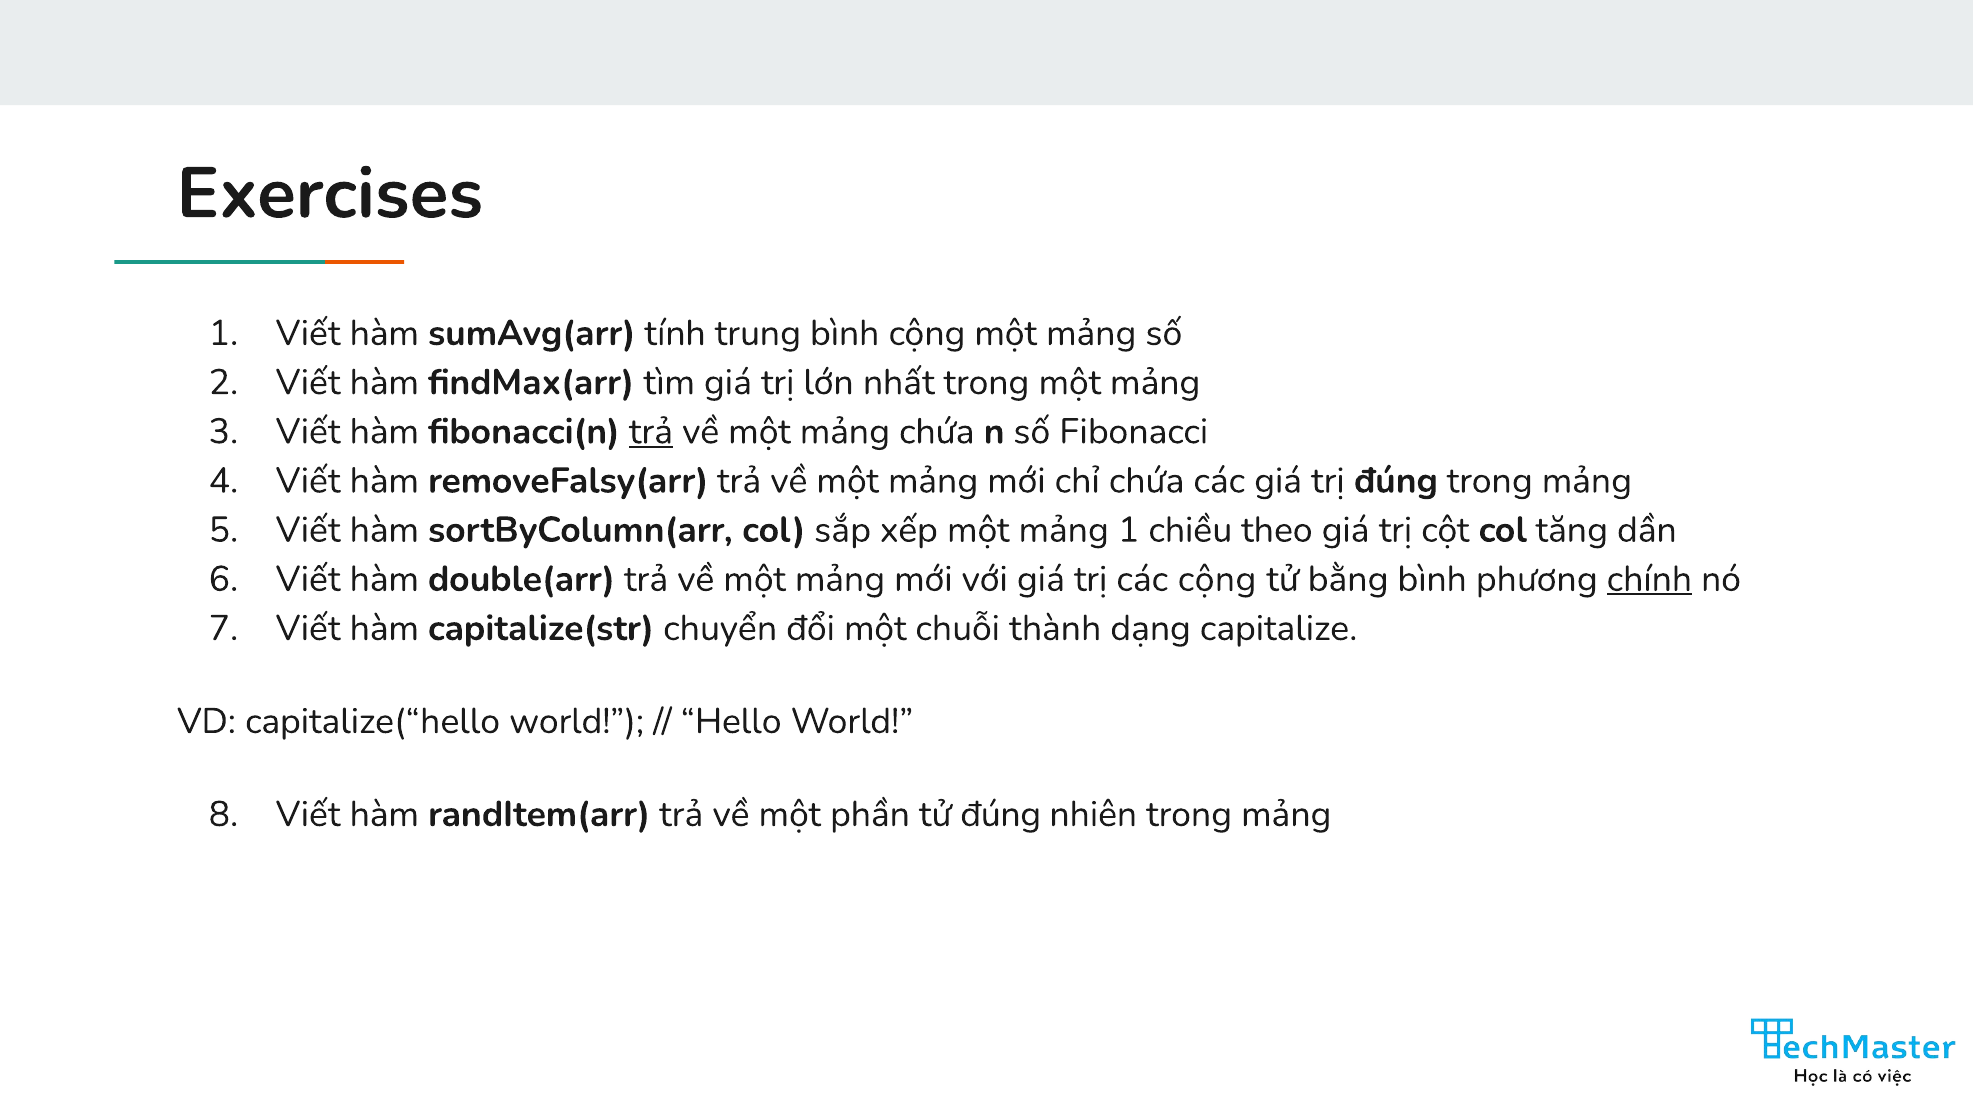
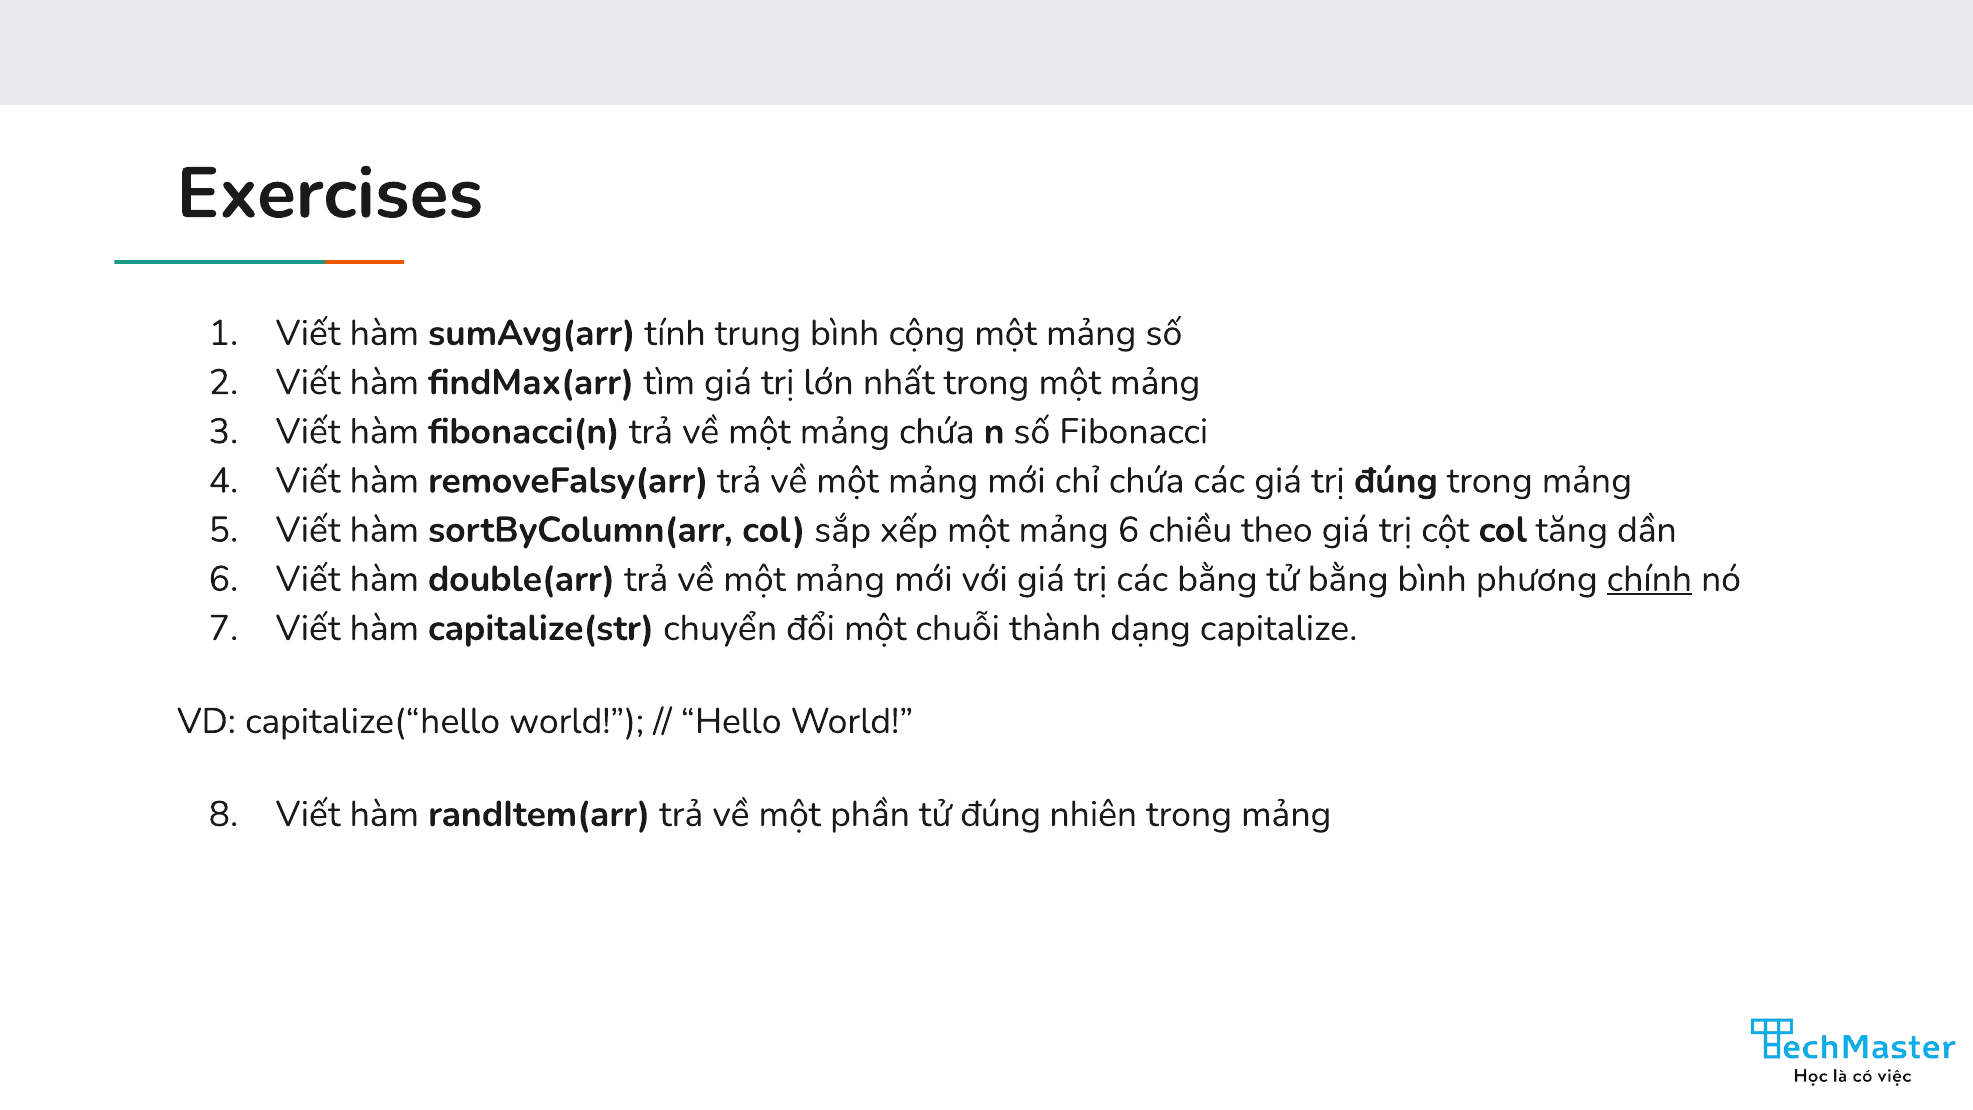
trả at (651, 431) underline: present -> none
mảng 1: 1 -> 6
các cộng: cộng -> bằng
